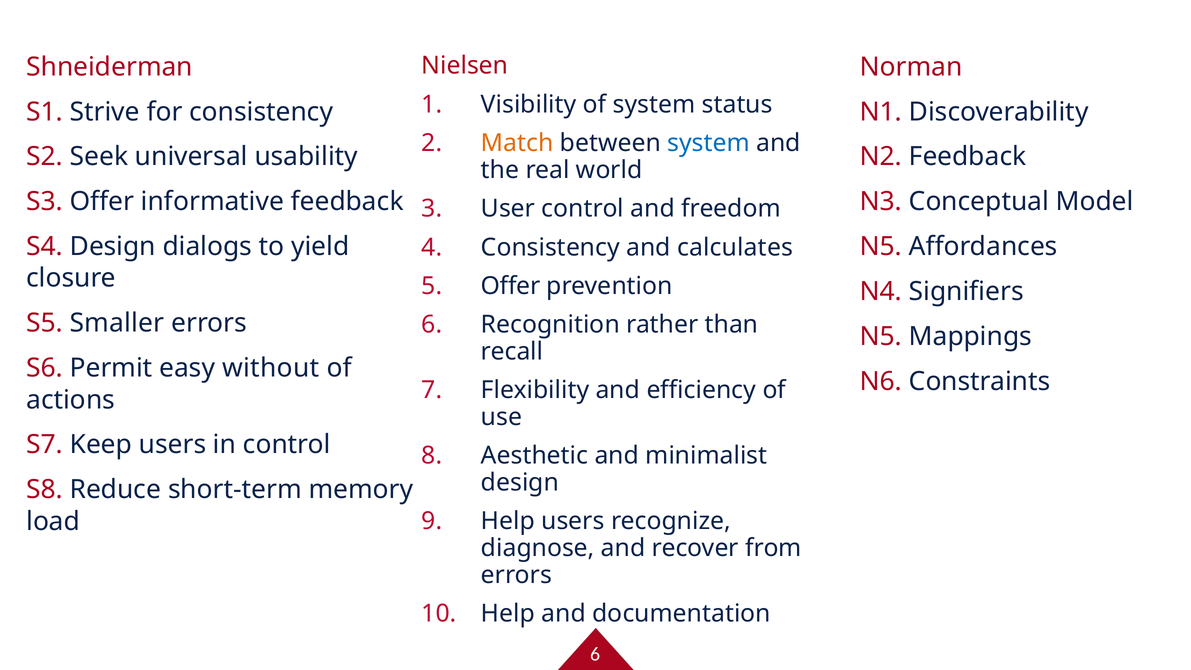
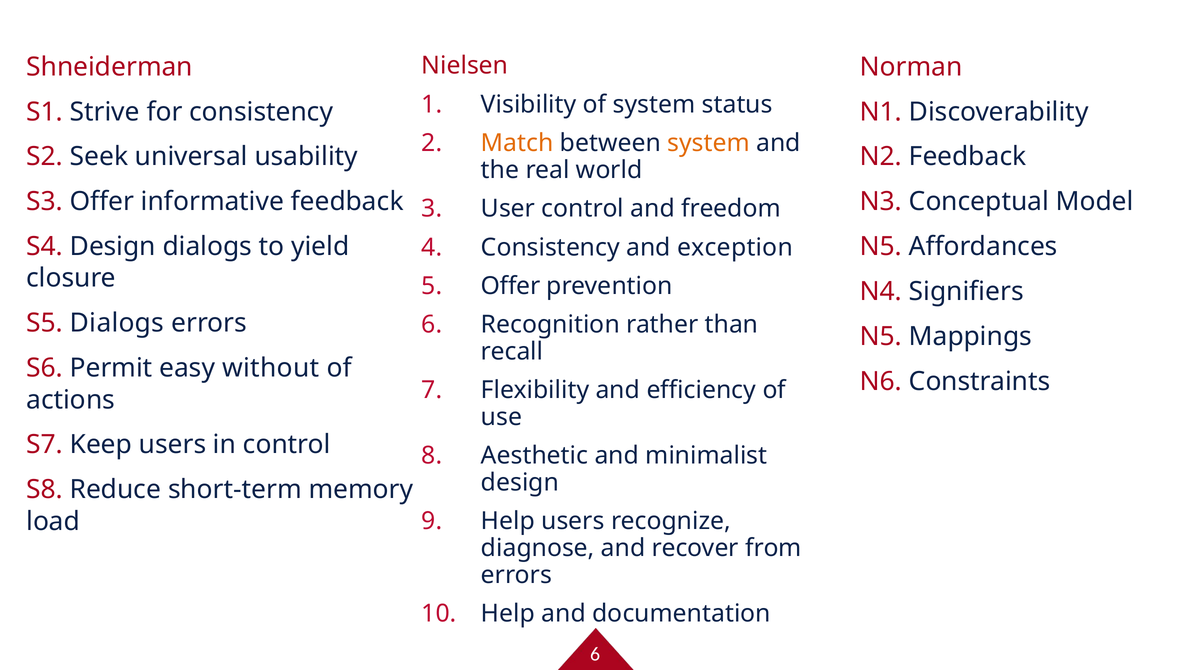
system at (709, 143) colour: blue -> orange
calculates: calculates -> exception
S5 Smaller: Smaller -> Dialogs
